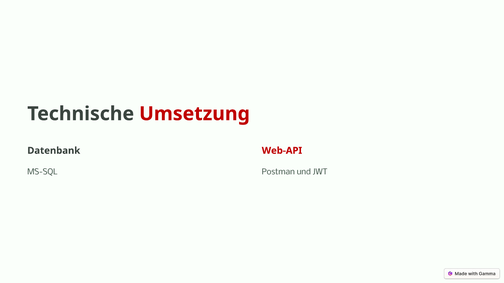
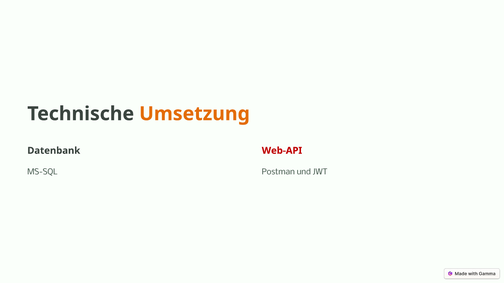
Umsetzung colour: red -> orange
